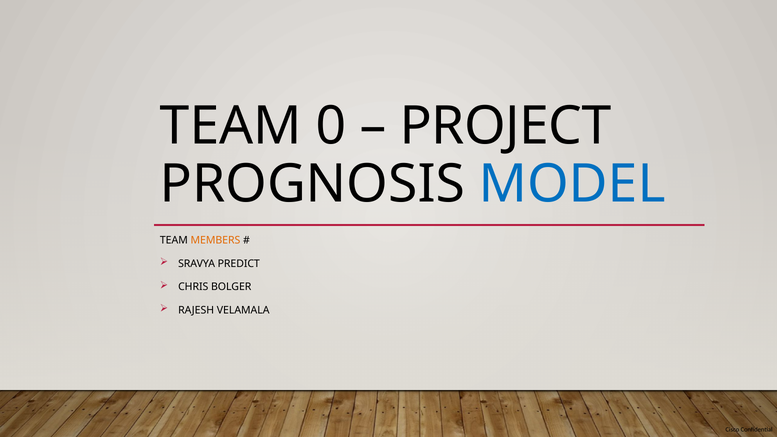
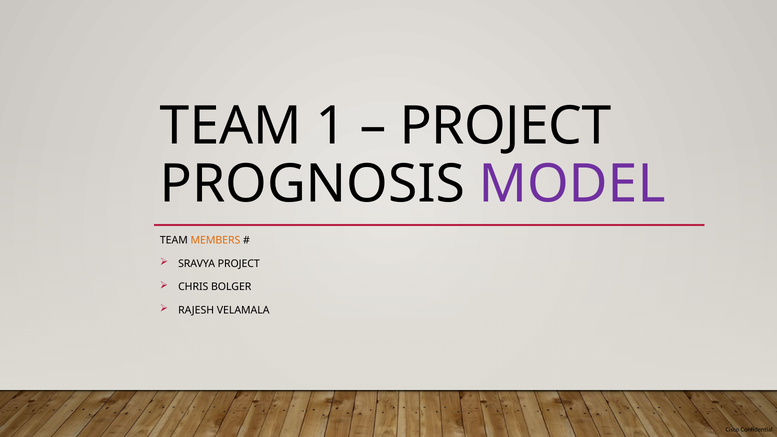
0: 0 -> 1
MODEL colour: blue -> purple
SRAVYA PREDICT: PREDICT -> PROJECT
